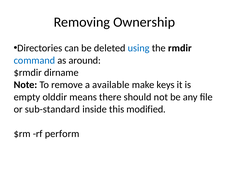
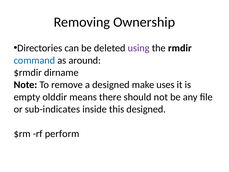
using colour: blue -> purple
a available: available -> designed
keys: keys -> uses
sub-standard: sub-standard -> sub-indicates
this modified: modified -> designed
